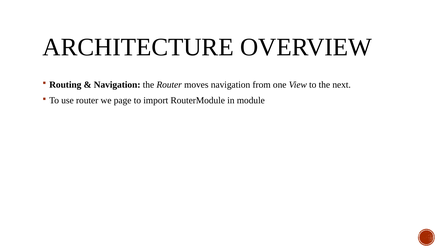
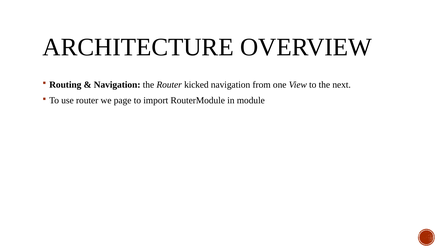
moves: moves -> kicked
